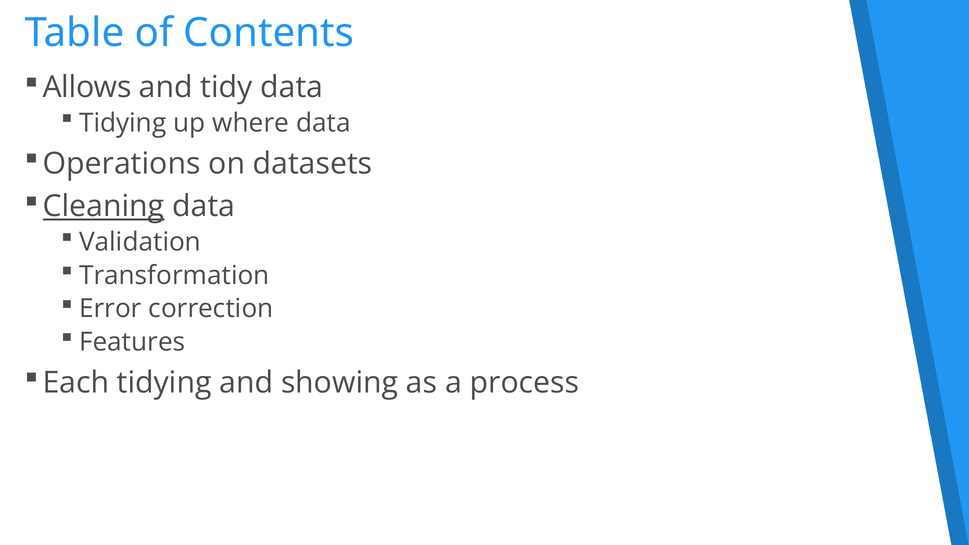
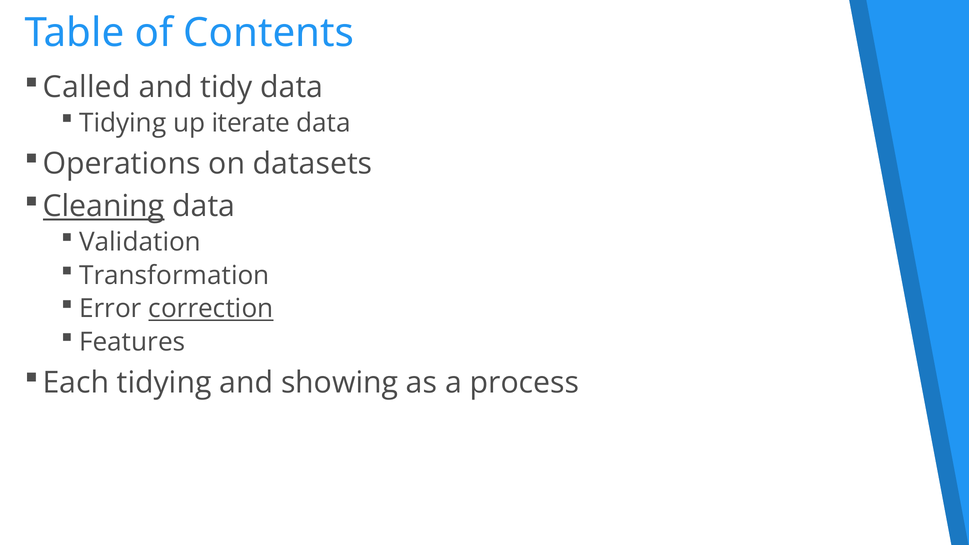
Allows: Allows -> Called
where: where -> iterate
correction underline: none -> present
